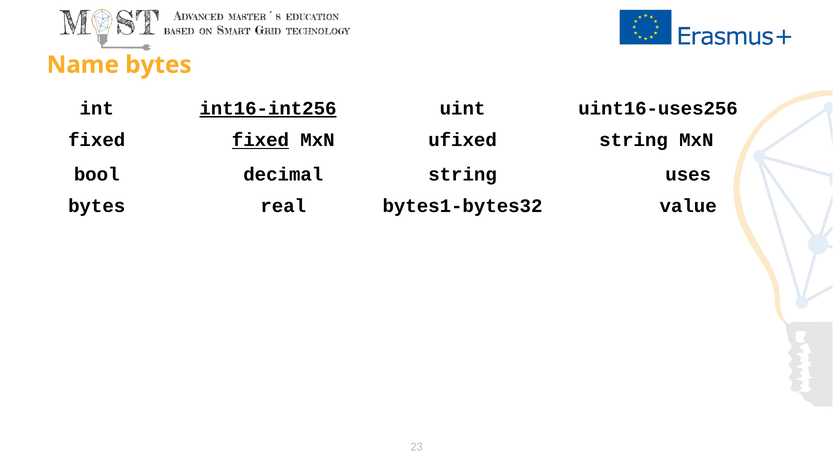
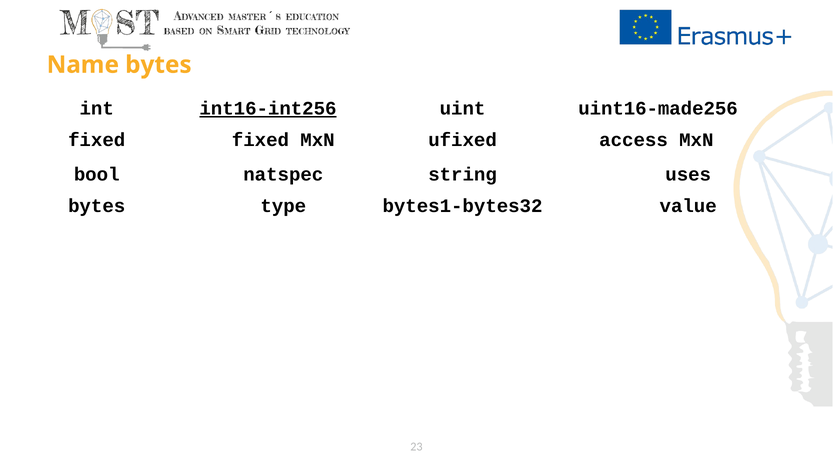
uint16-uses256: uint16-uses256 -> uint16-made256
fixed at (260, 140) underline: present -> none
ufixed string: string -> access
decimal: decimal -> natspec
real: real -> type
